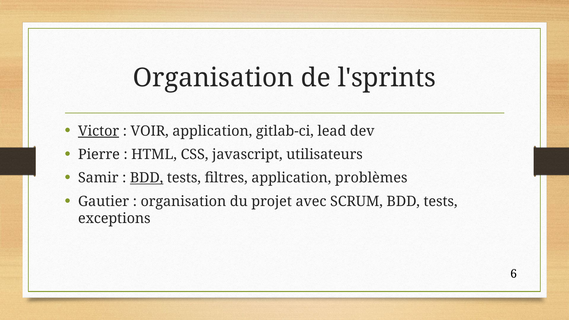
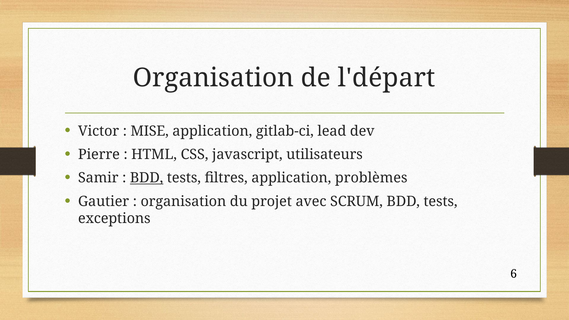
l'sprints: l'sprints -> l'départ
Victor underline: present -> none
VOIR: VOIR -> MISE
